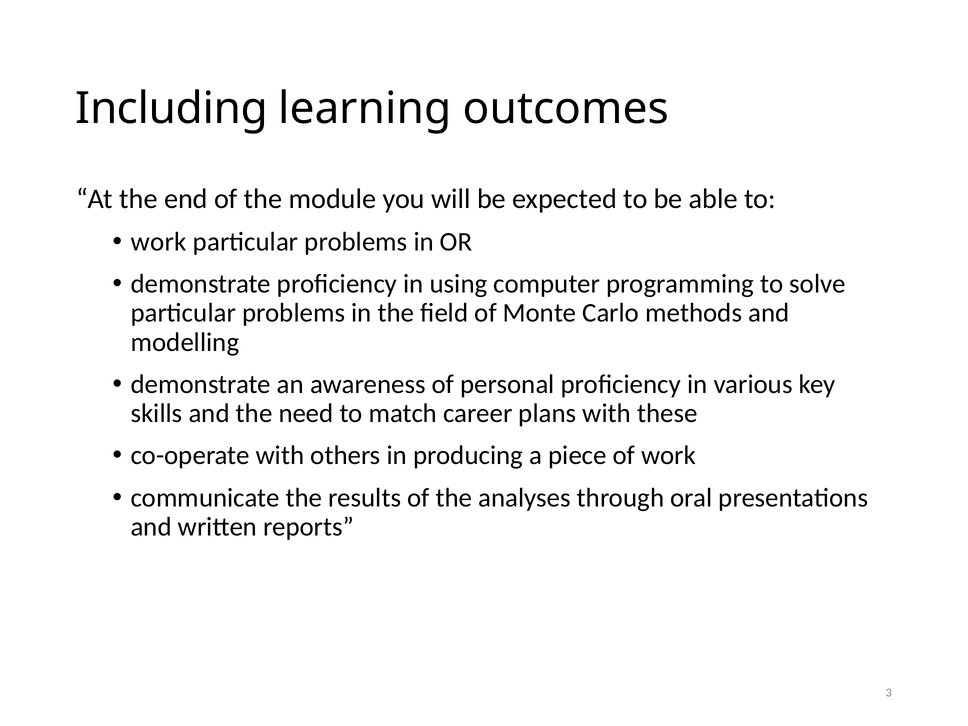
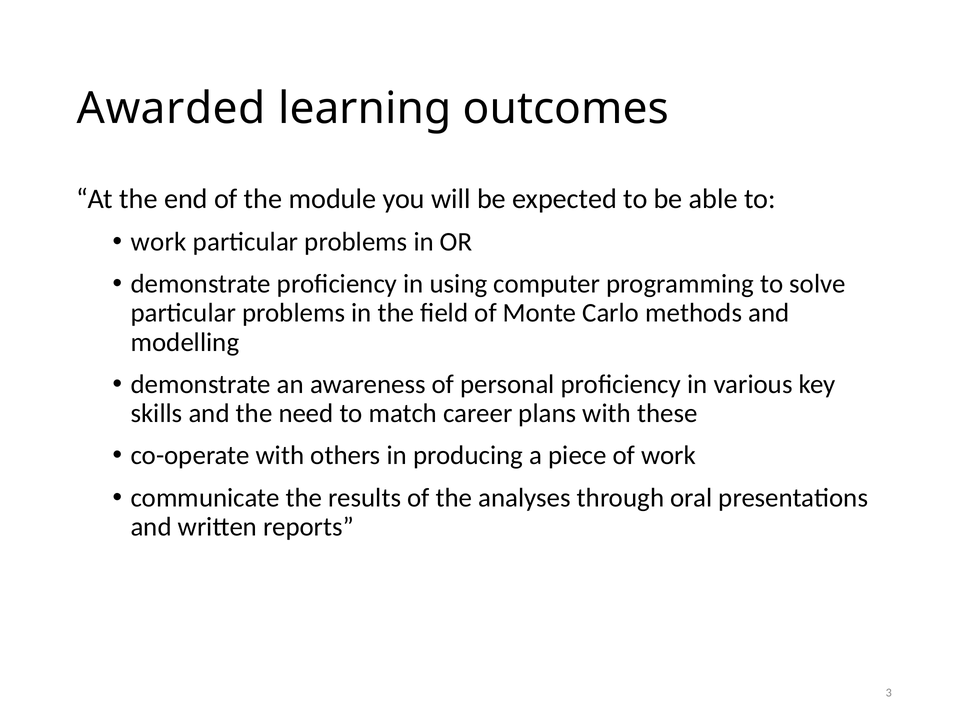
Including: Including -> Awarded
